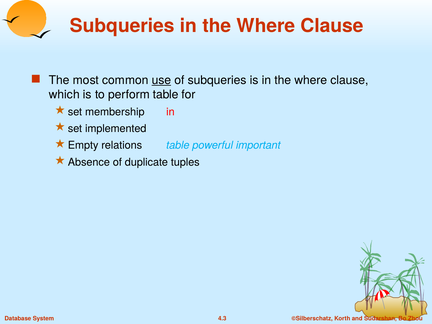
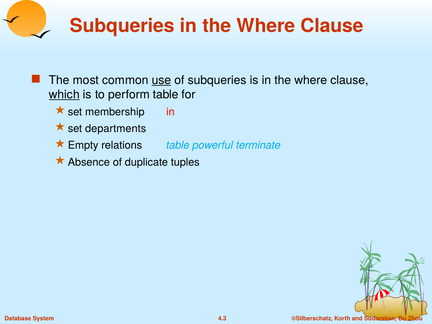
which underline: none -> present
implemented: implemented -> departments
important: important -> terminate
